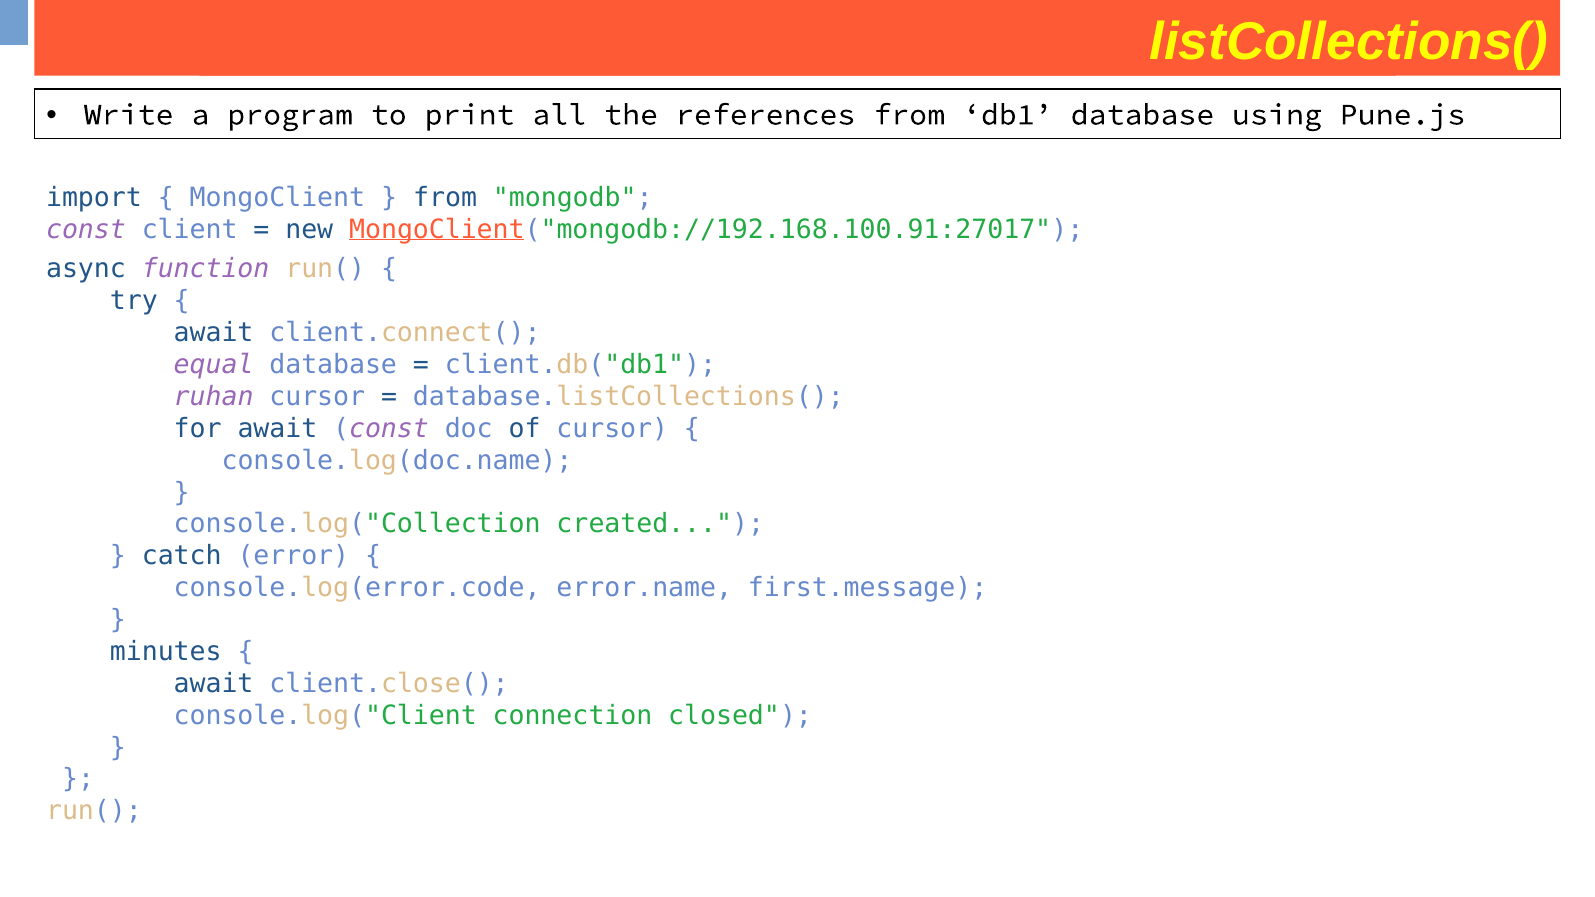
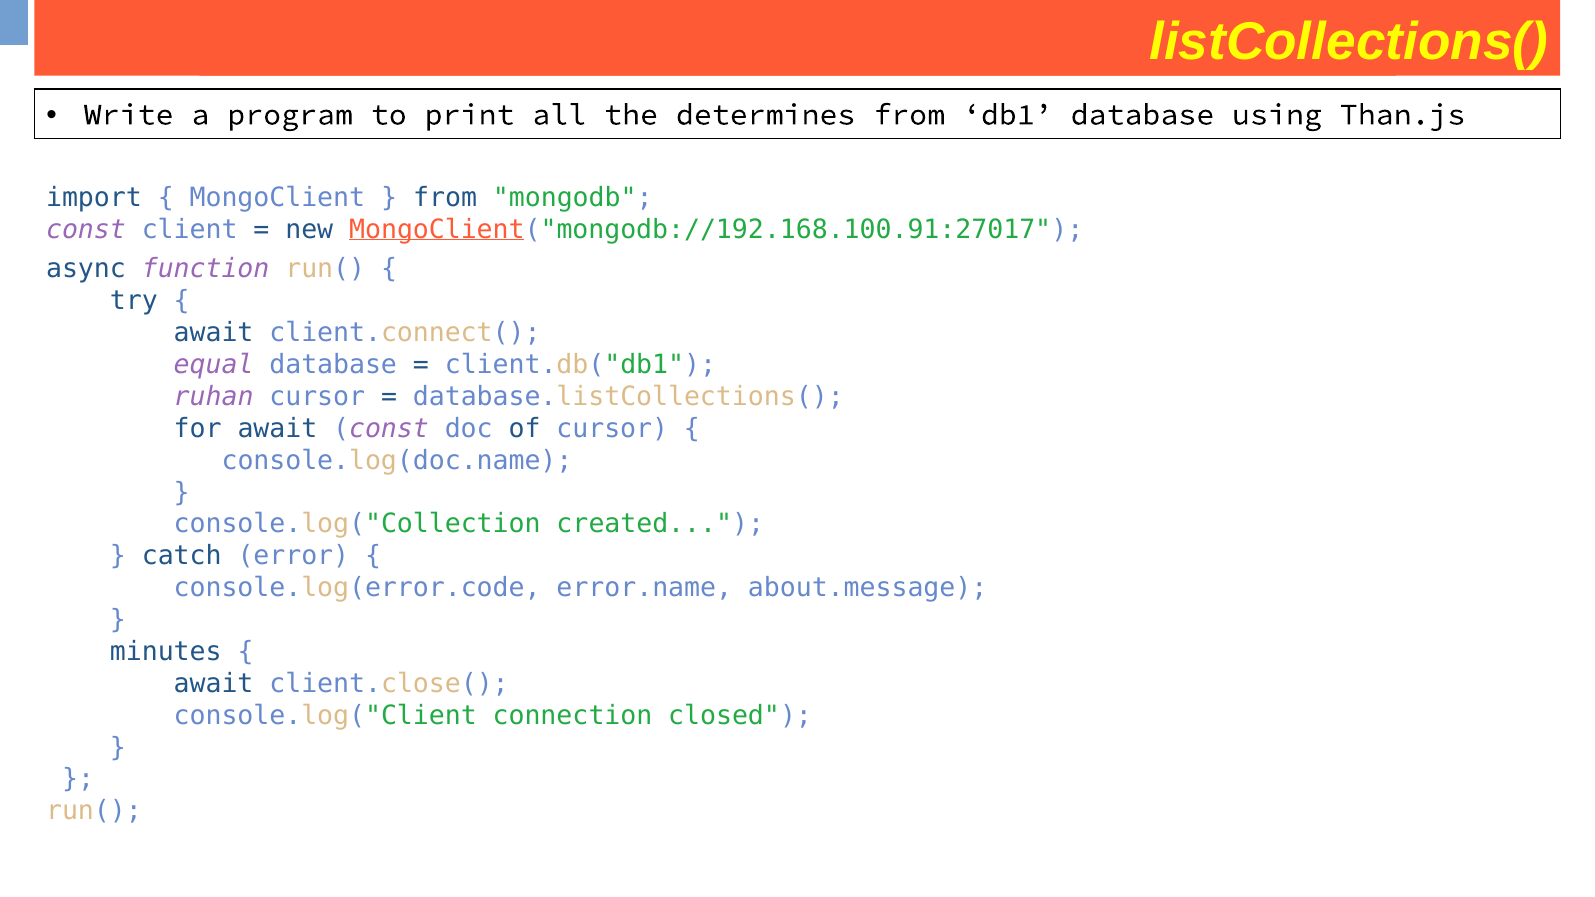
references: references -> determines
Pune.js: Pune.js -> Than.js
first.message: first.message -> about.message
